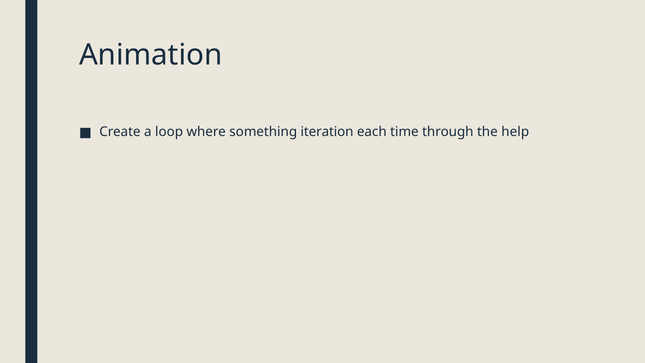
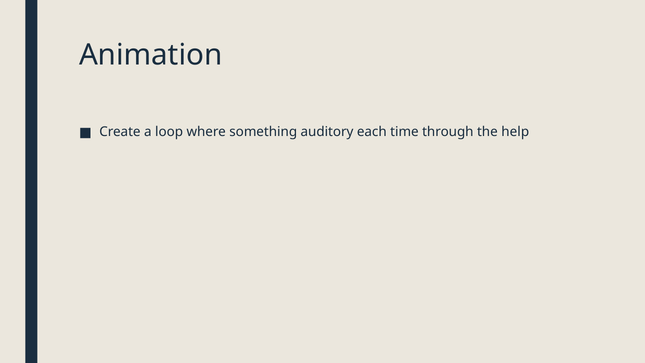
iteration: iteration -> auditory
